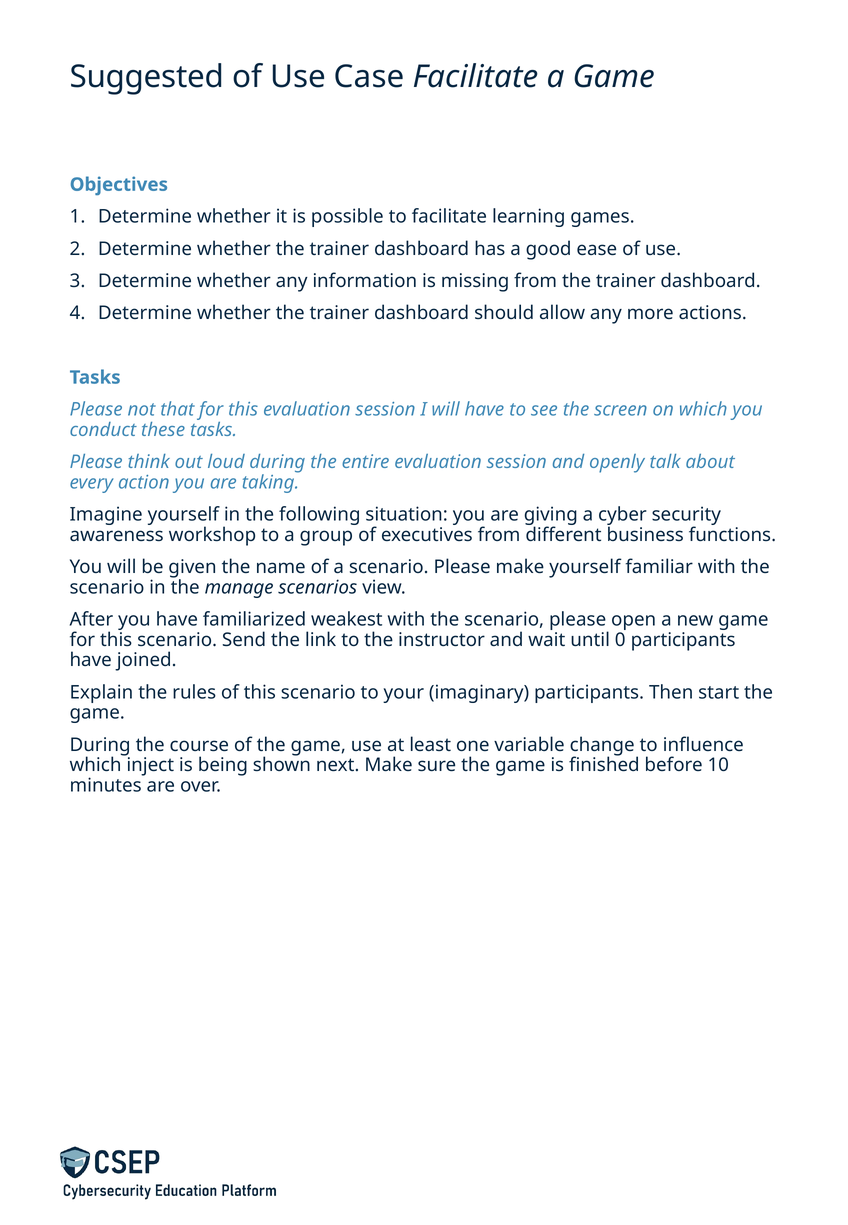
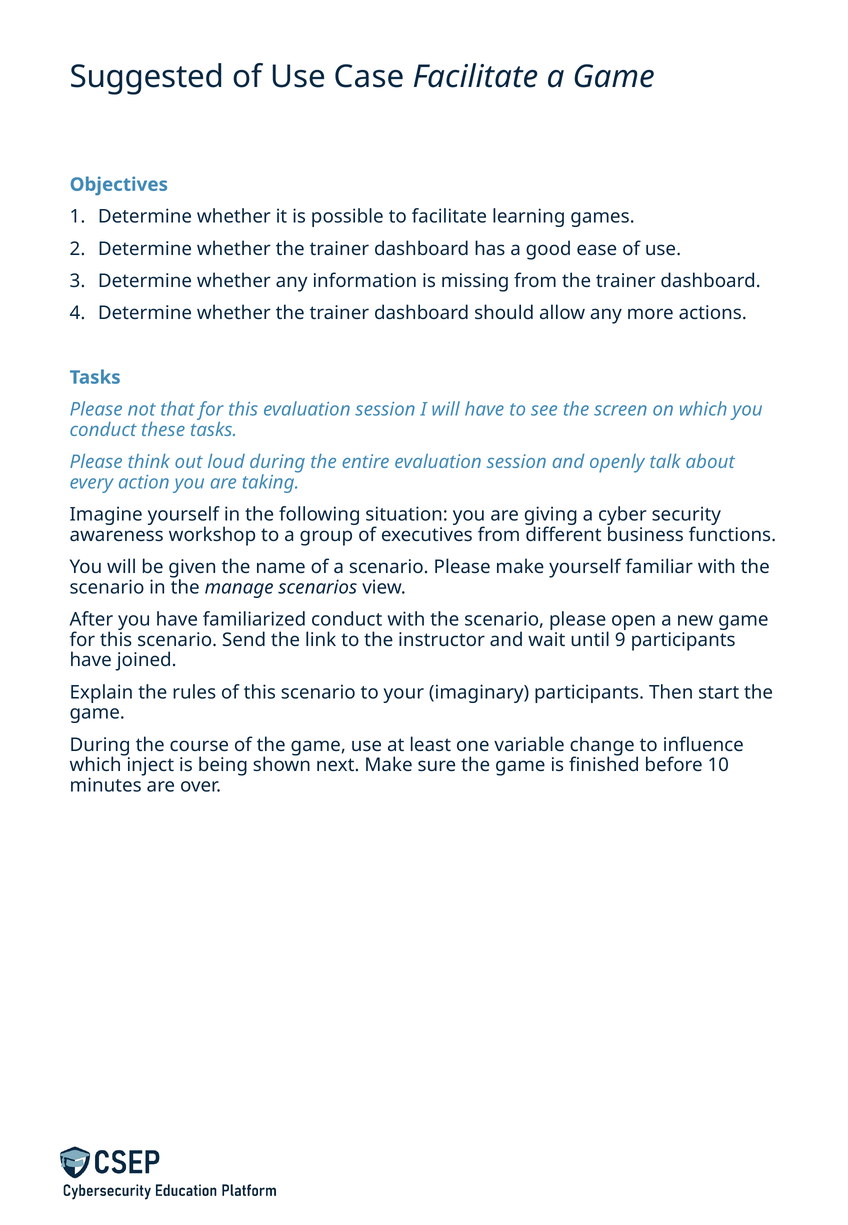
familiarized weakest: weakest -> conduct
0: 0 -> 9
